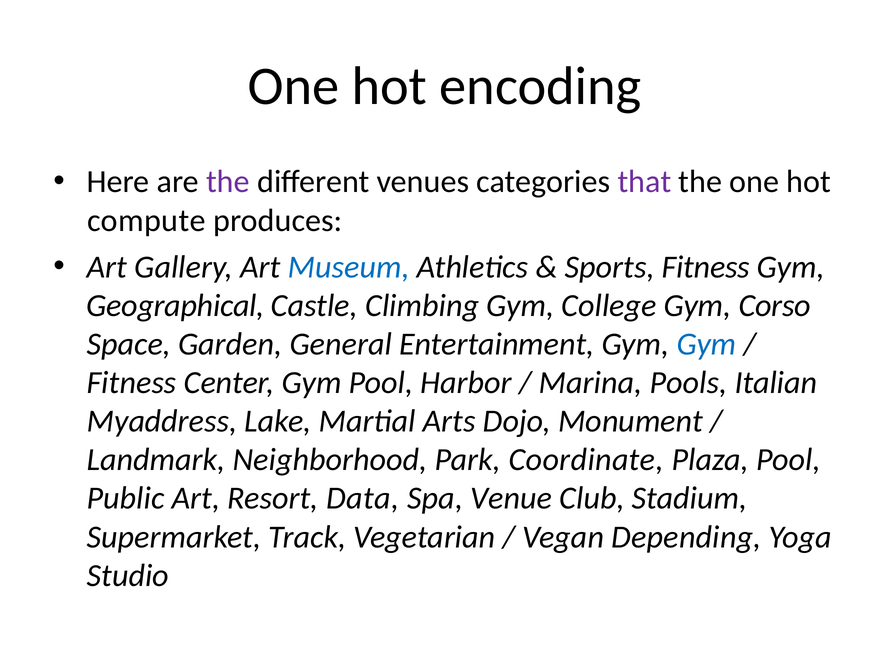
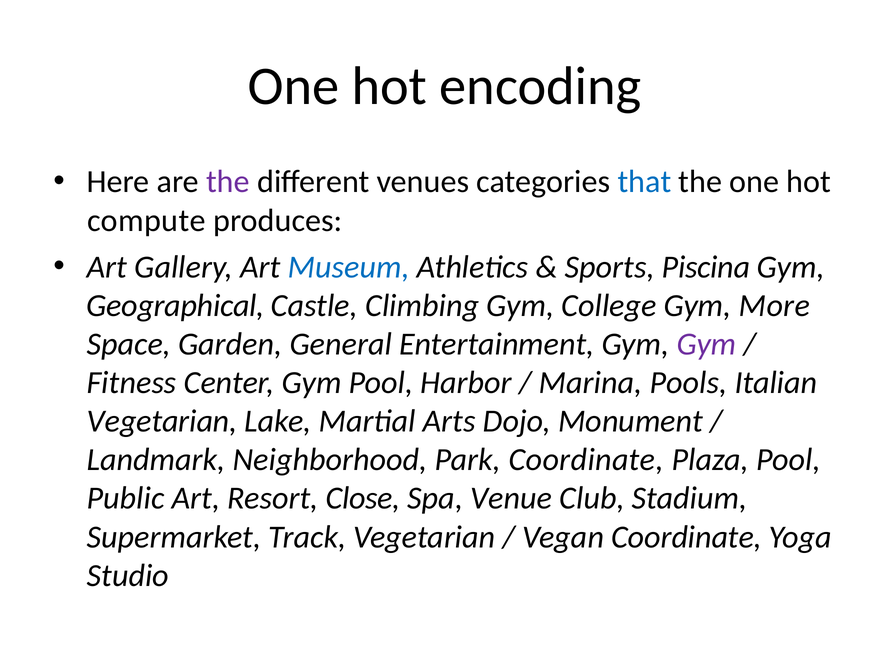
that colour: purple -> blue
Sports Fitness: Fitness -> Piscina
Corso: Corso -> More
Gym at (706, 344) colour: blue -> purple
Myaddress at (162, 421): Myaddress -> Vegetarian
Data: Data -> Close
Vegan Depending: Depending -> Coordinate
